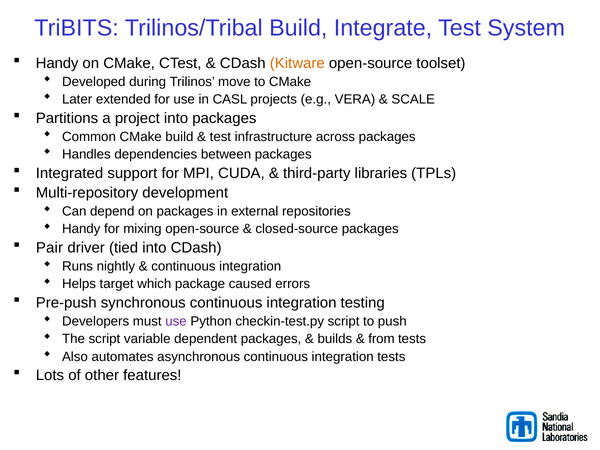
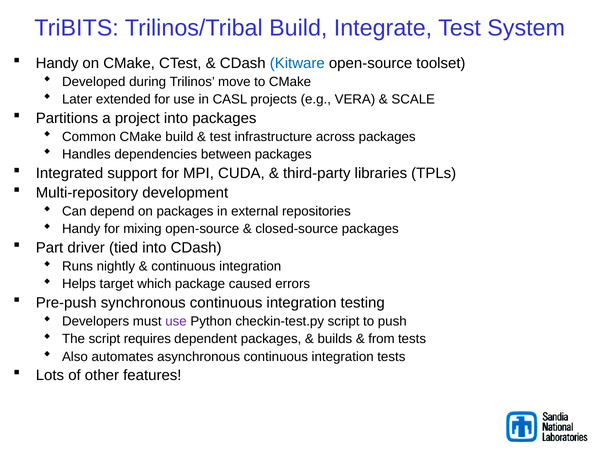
Kitware colour: orange -> blue
Pair: Pair -> Part
variable: variable -> requires
